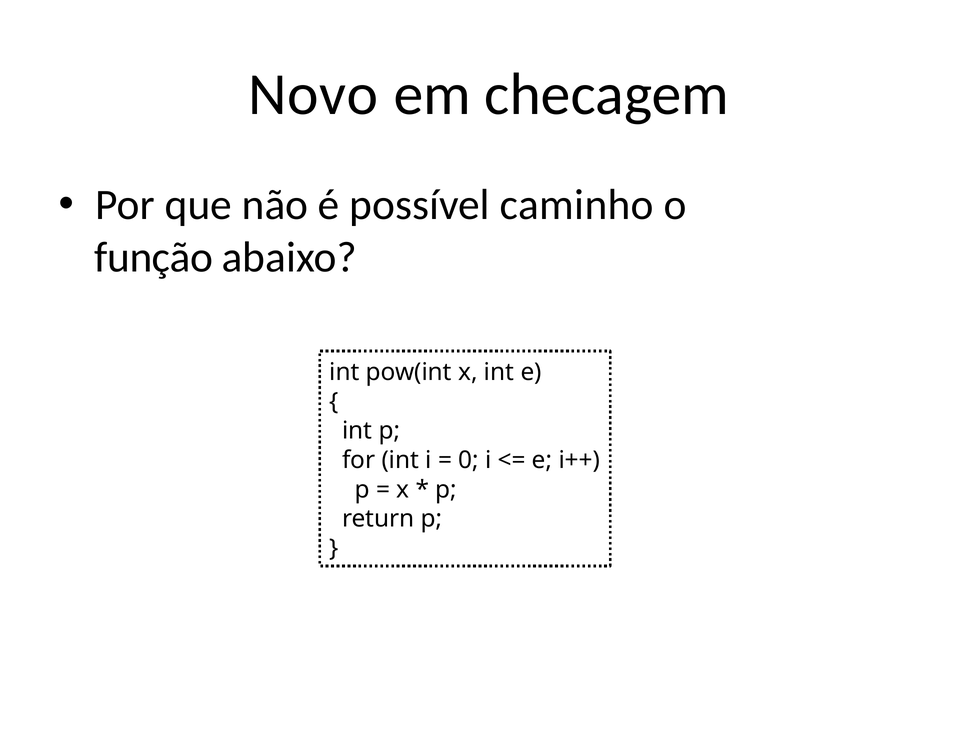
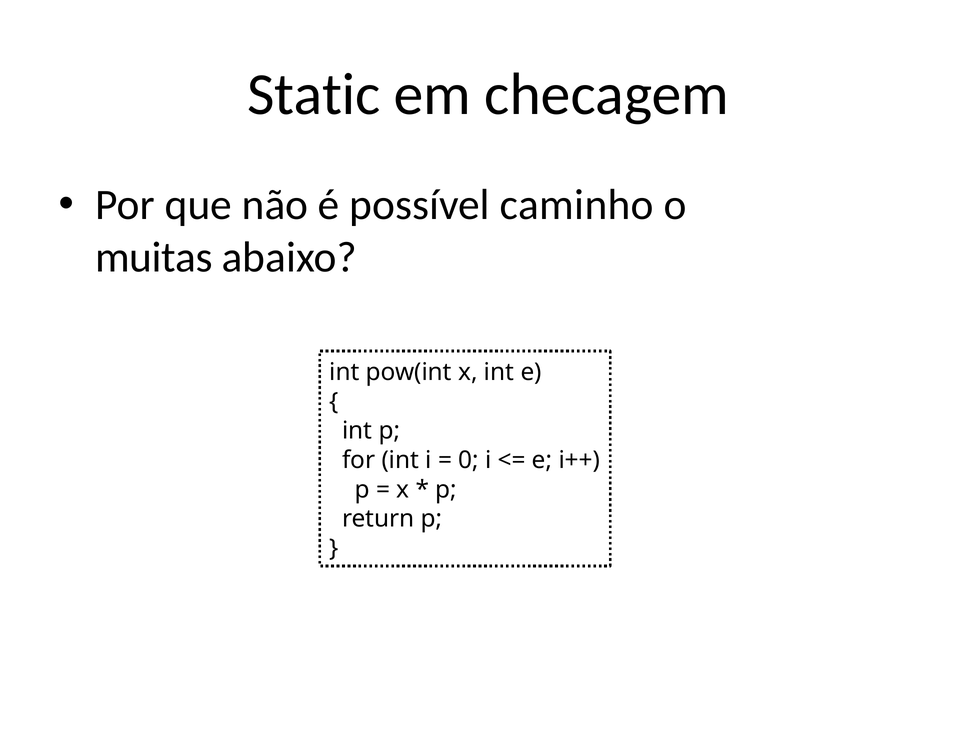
Novo: Novo -> Static
função: função -> muitas
